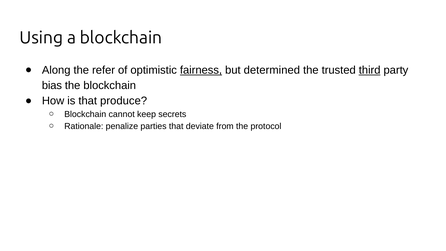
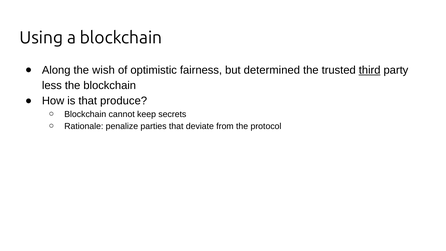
refer: refer -> wish
fairness underline: present -> none
bias: bias -> less
